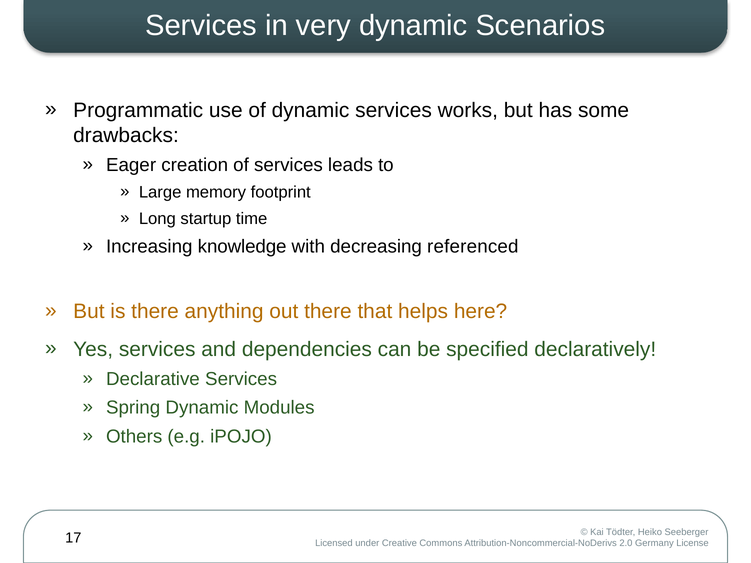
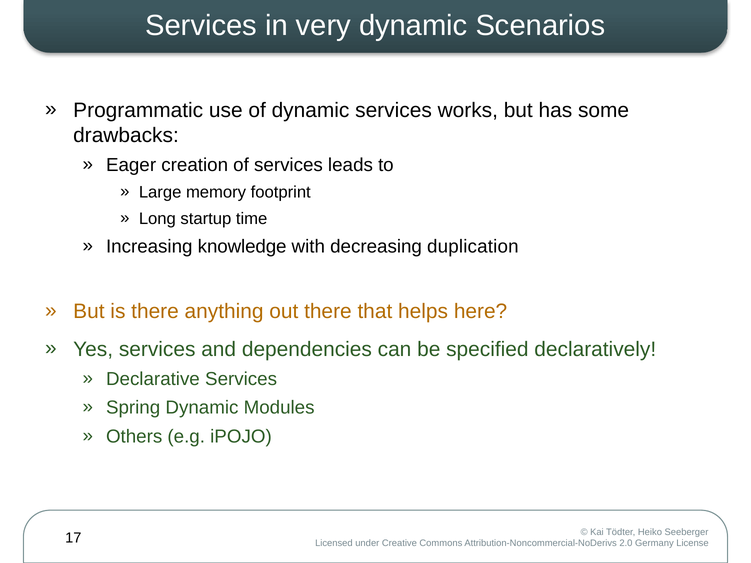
referenced: referenced -> duplication
